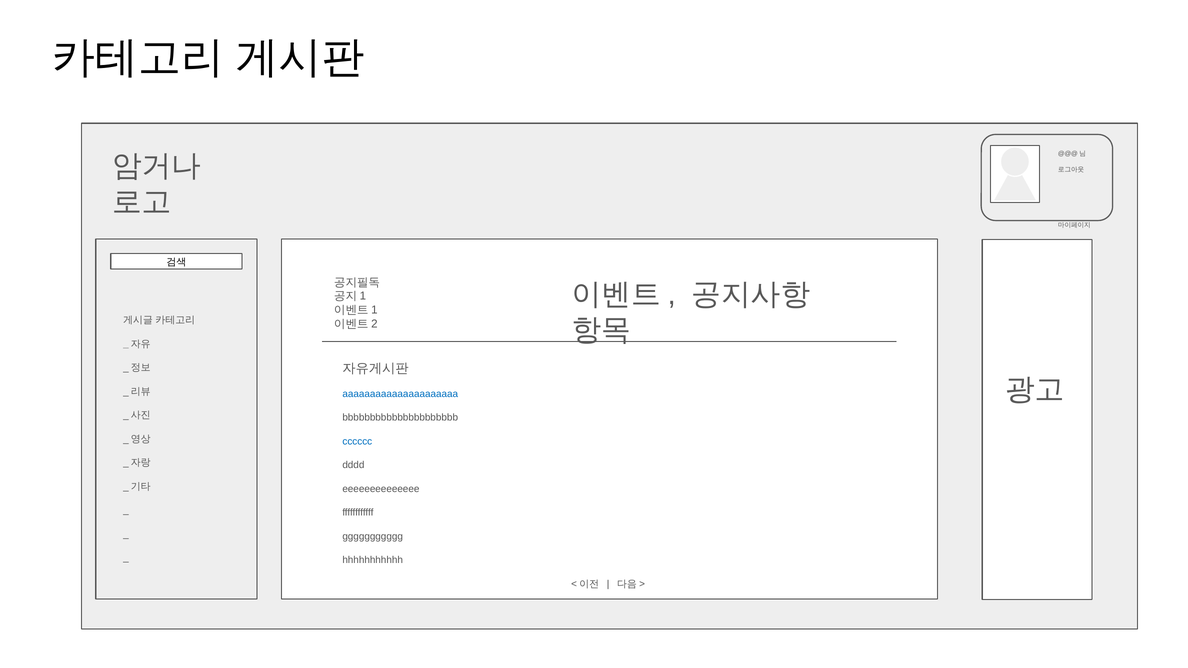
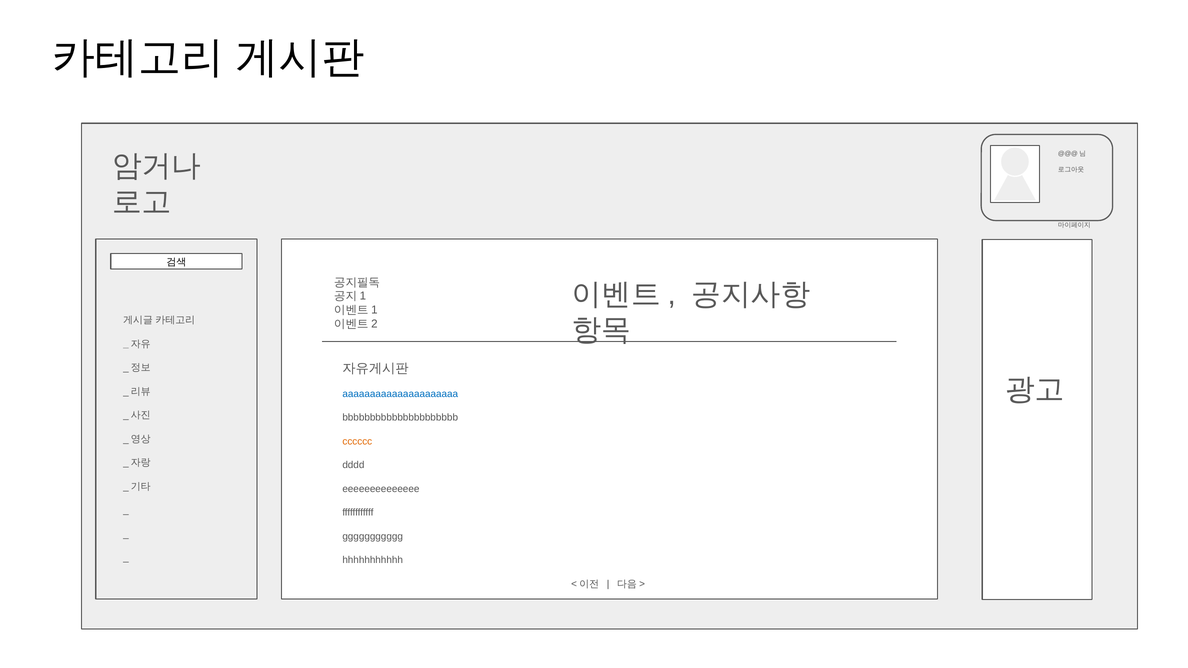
cccccc colour: blue -> orange
